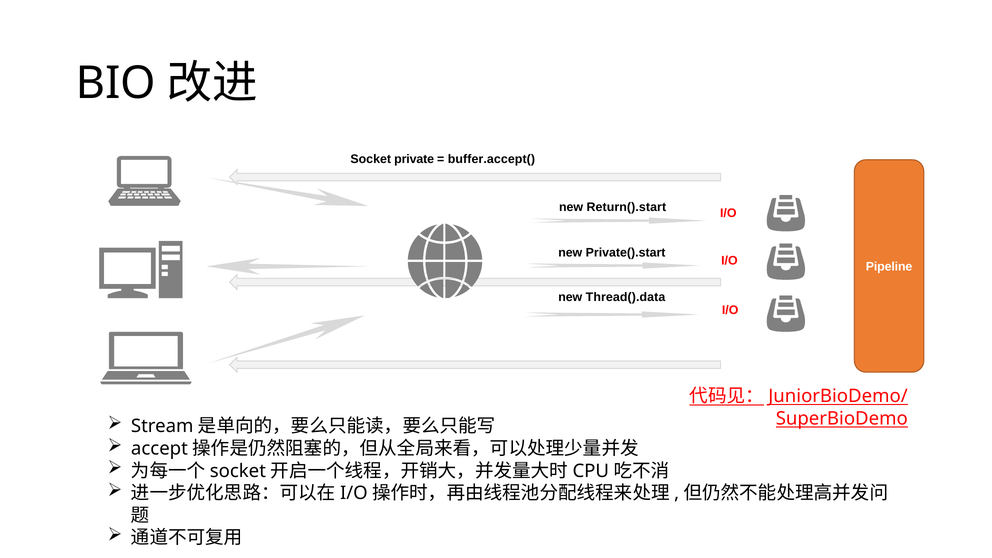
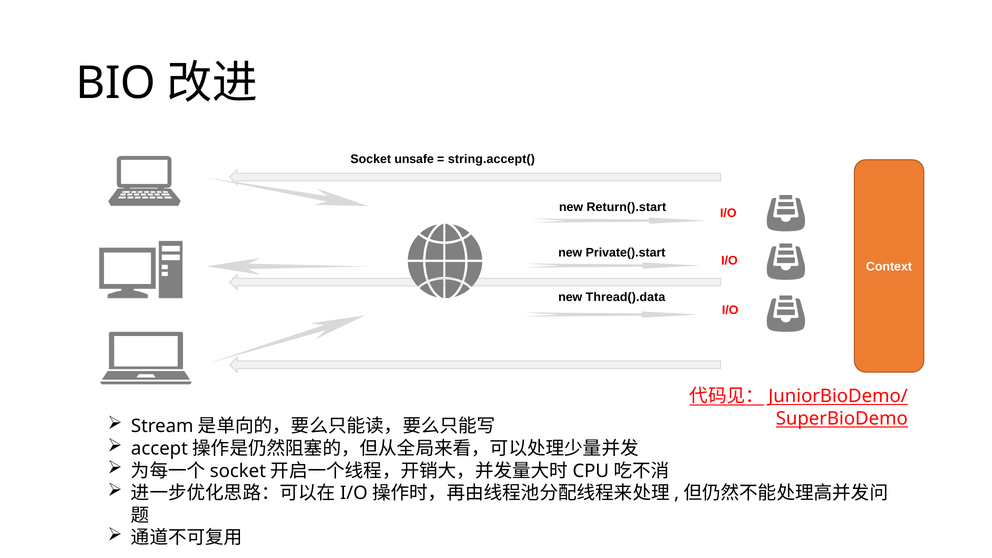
private: private -> unsafe
buffer.accept(: buffer.accept( -> string.accept(
Pipeline: Pipeline -> Context
